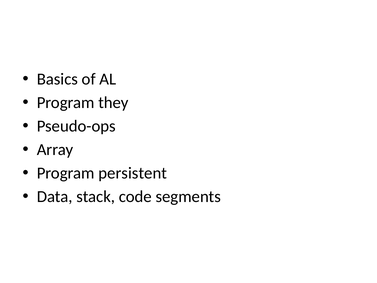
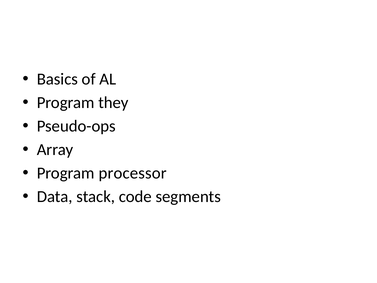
persistent: persistent -> processor
